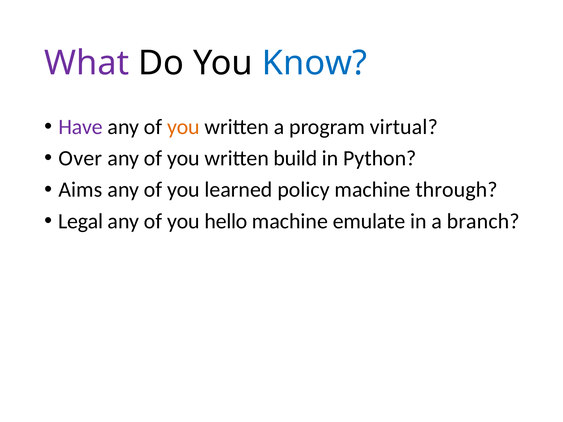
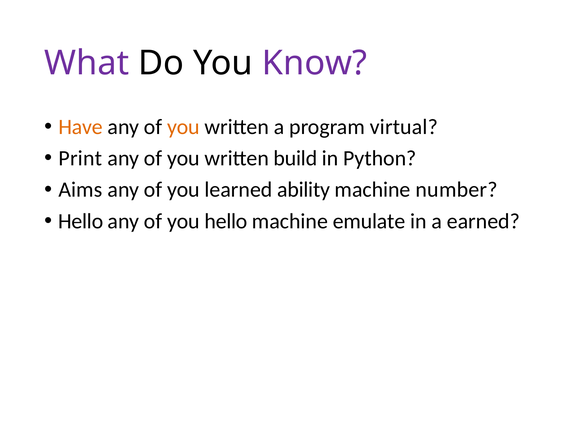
Know colour: blue -> purple
Have colour: purple -> orange
Over: Over -> Print
policy: policy -> ability
through: through -> number
Legal at (81, 221): Legal -> Hello
branch: branch -> earned
